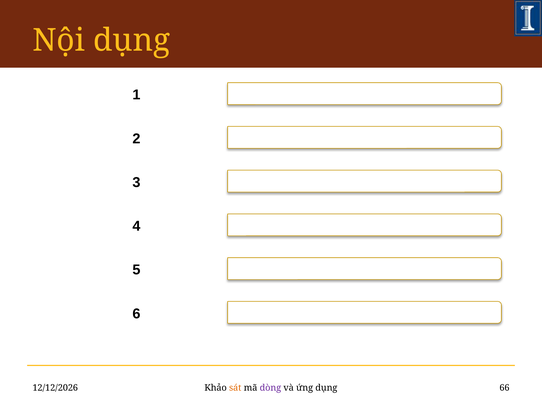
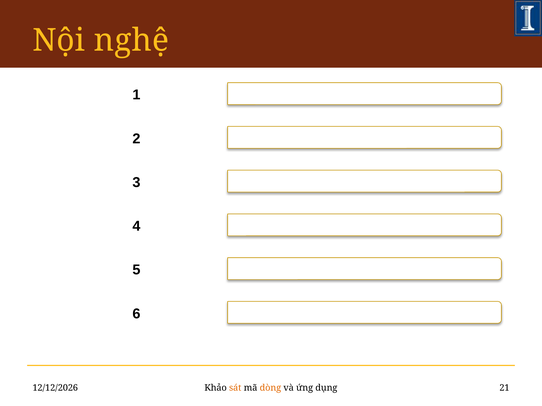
Nội dụng: dụng -> nghệ
dòng colour: purple -> orange
66: 66 -> 21
